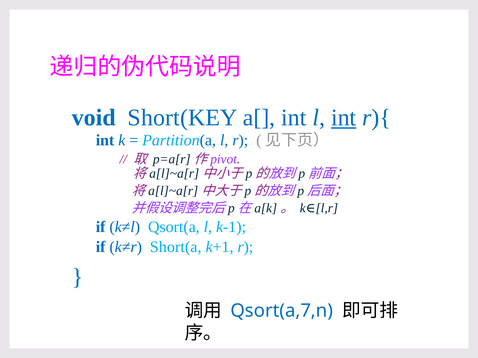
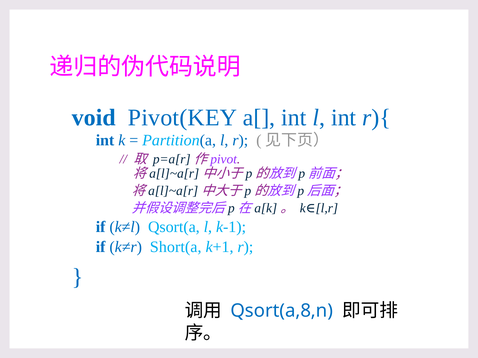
Short(KEY: Short(KEY -> Pivot(KEY
int at (344, 118) underline: present -> none
Qsort(a,7,n: Qsort(a,7,n -> Qsort(a,8,n
